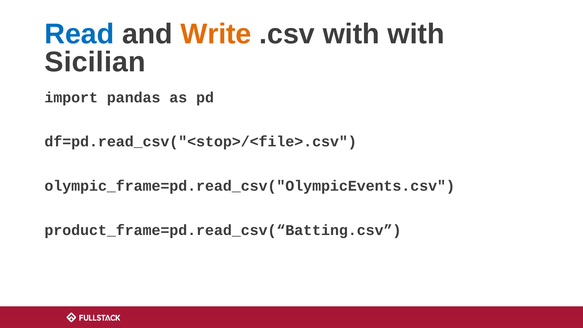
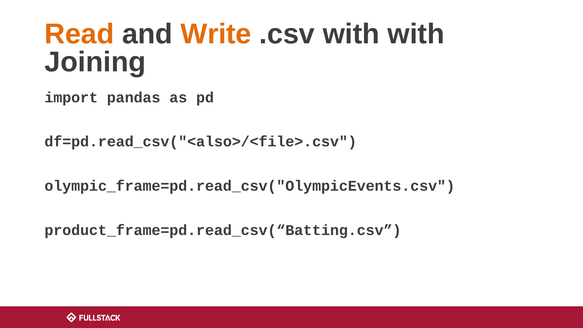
Read colour: blue -> orange
Sicilian: Sicilian -> Joining
df=pd.read_csv("<stop>/<file>.csv: df=pd.read_csv("<stop>/<file>.csv -> df=pd.read_csv("<also>/<file>.csv
